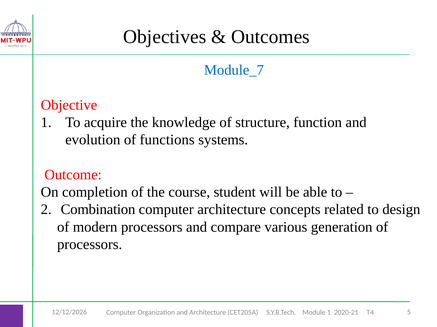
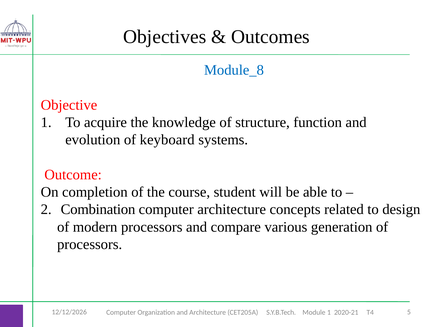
Module_7: Module_7 -> Module_8
functions: functions -> keyboard
